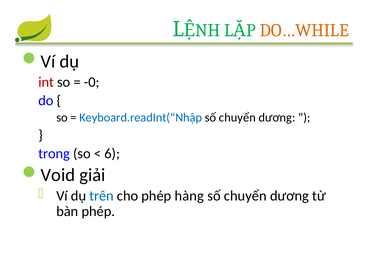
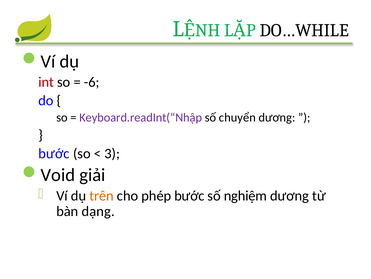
DO…WHILE colour: orange -> black
-0: -0 -> -6
Keyboard.readInt(“Nhập colour: blue -> purple
trong at (54, 153): trong -> bước
6: 6 -> 3
trên colour: blue -> orange
phép hàng: hàng -> bước
chuyển at (245, 195): chuyển -> nghiệm
bàn phép: phép -> dạng
